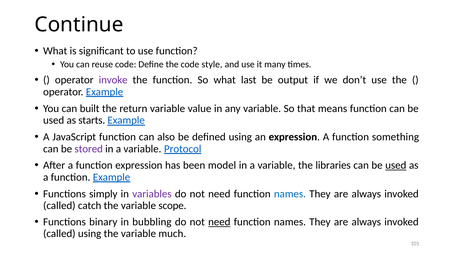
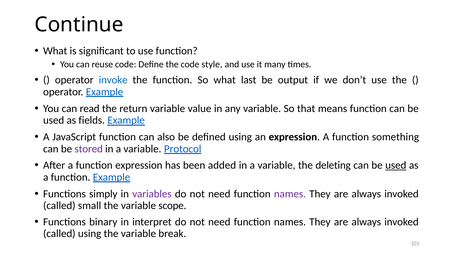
invoke colour: purple -> blue
built: built -> read
starts: starts -> fields
model: model -> added
libraries: libraries -> deleting
names at (290, 194) colour: blue -> purple
catch: catch -> small
bubbling: bubbling -> interpret
need at (219, 222) underline: present -> none
much: much -> break
